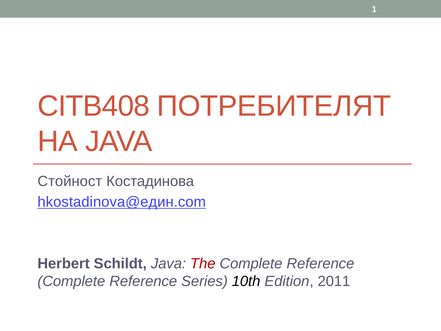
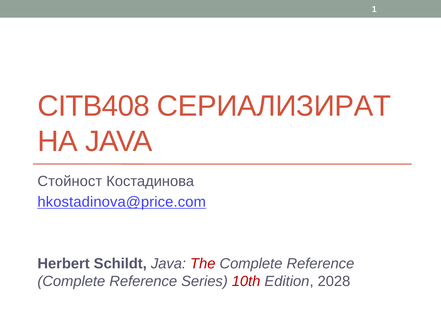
ПОТРЕБИТЕЛЯТ: ПОТРЕБИТЕЛЯТ -> СЕРИАЛИЗИРАТ
hkostadinova@един.com: hkostadinova@един.com -> hkostadinova@price.com
10th colour: black -> red
2011: 2011 -> 2028
